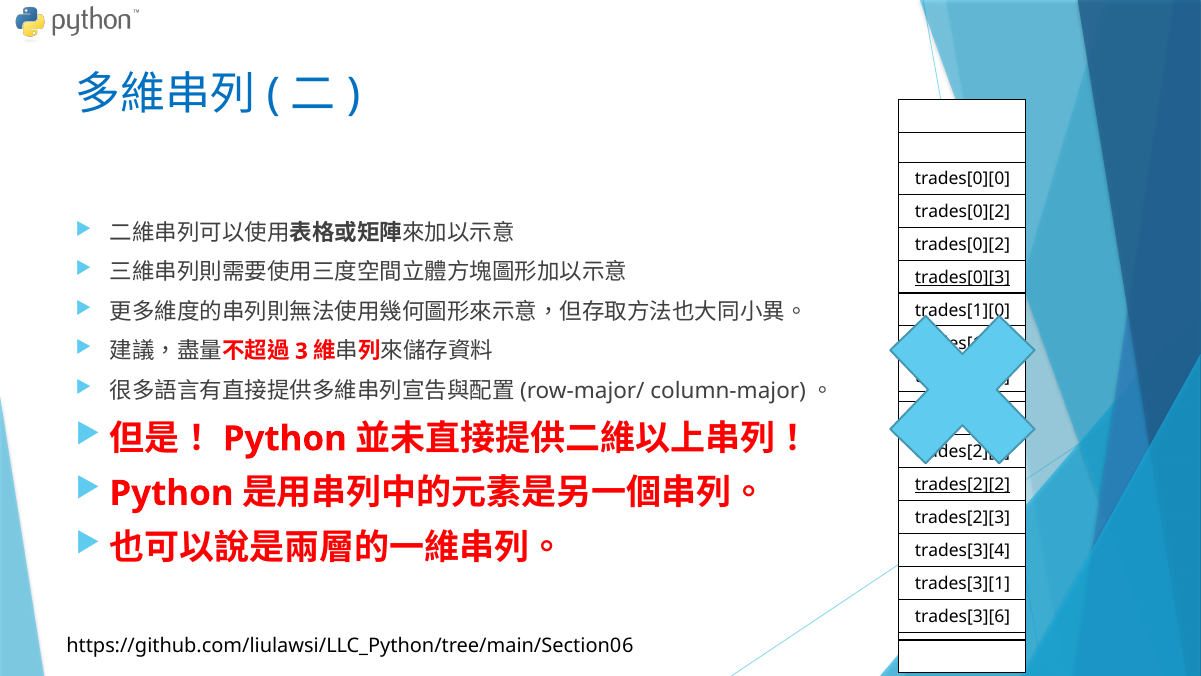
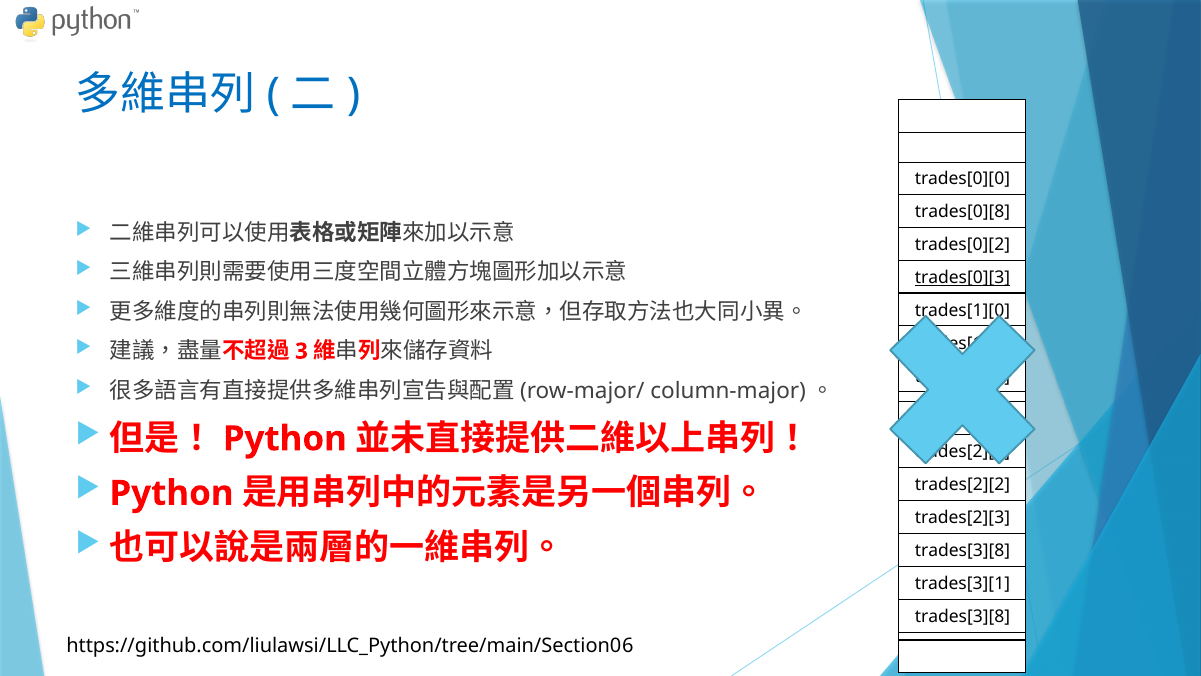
trades[0][2 at (962, 212): trades[0][2 -> trades[0][8
trades[2][2 underline: present -> none
trades[3][4 at (962, 550): trades[3][4 -> trades[3][8
trades[3][6 at (962, 616): trades[3][6 -> trades[3][8
